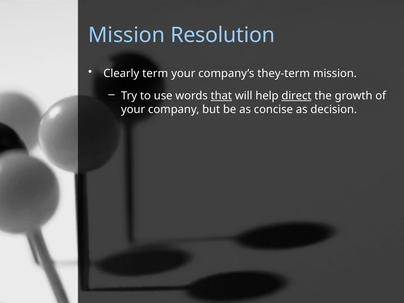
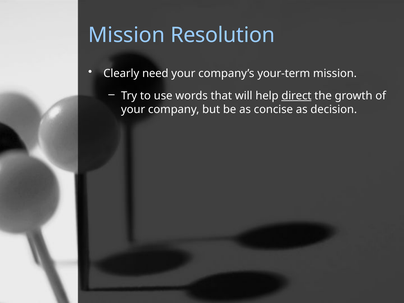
term: term -> need
they-term: they-term -> your-term
that underline: present -> none
